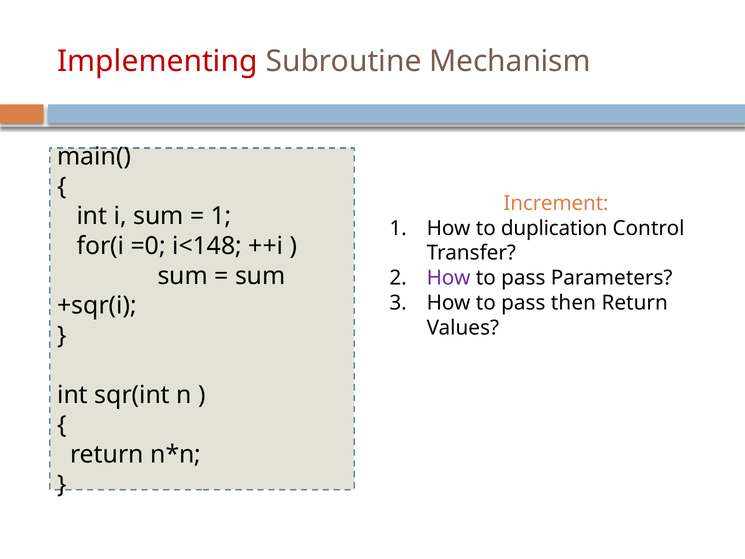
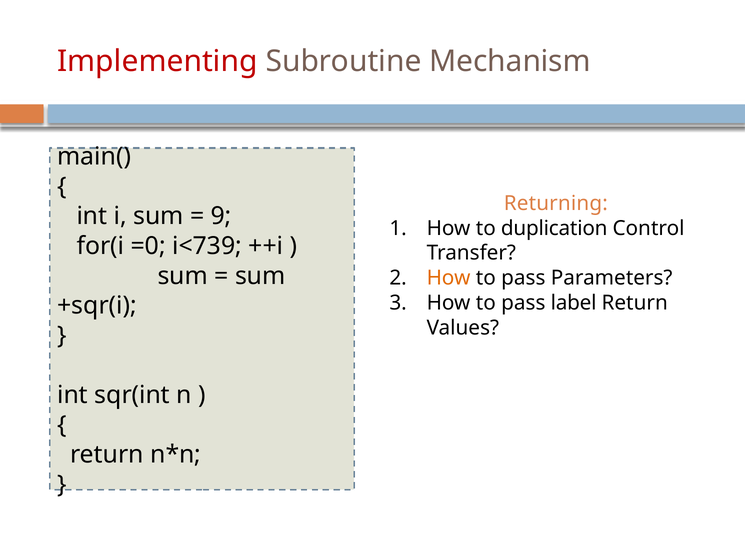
Increment: Increment -> Returning
1 at (221, 216): 1 -> 9
i<148: i<148 -> i<739
How at (449, 278) colour: purple -> orange
then: then -> label
